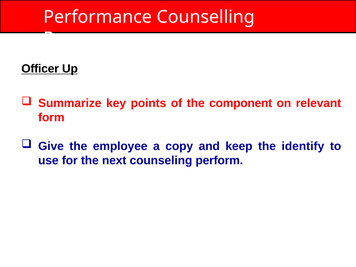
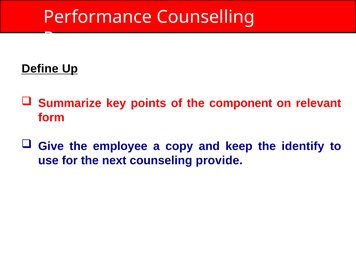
Officer: Officer -> Define
perform: perform -> provide
